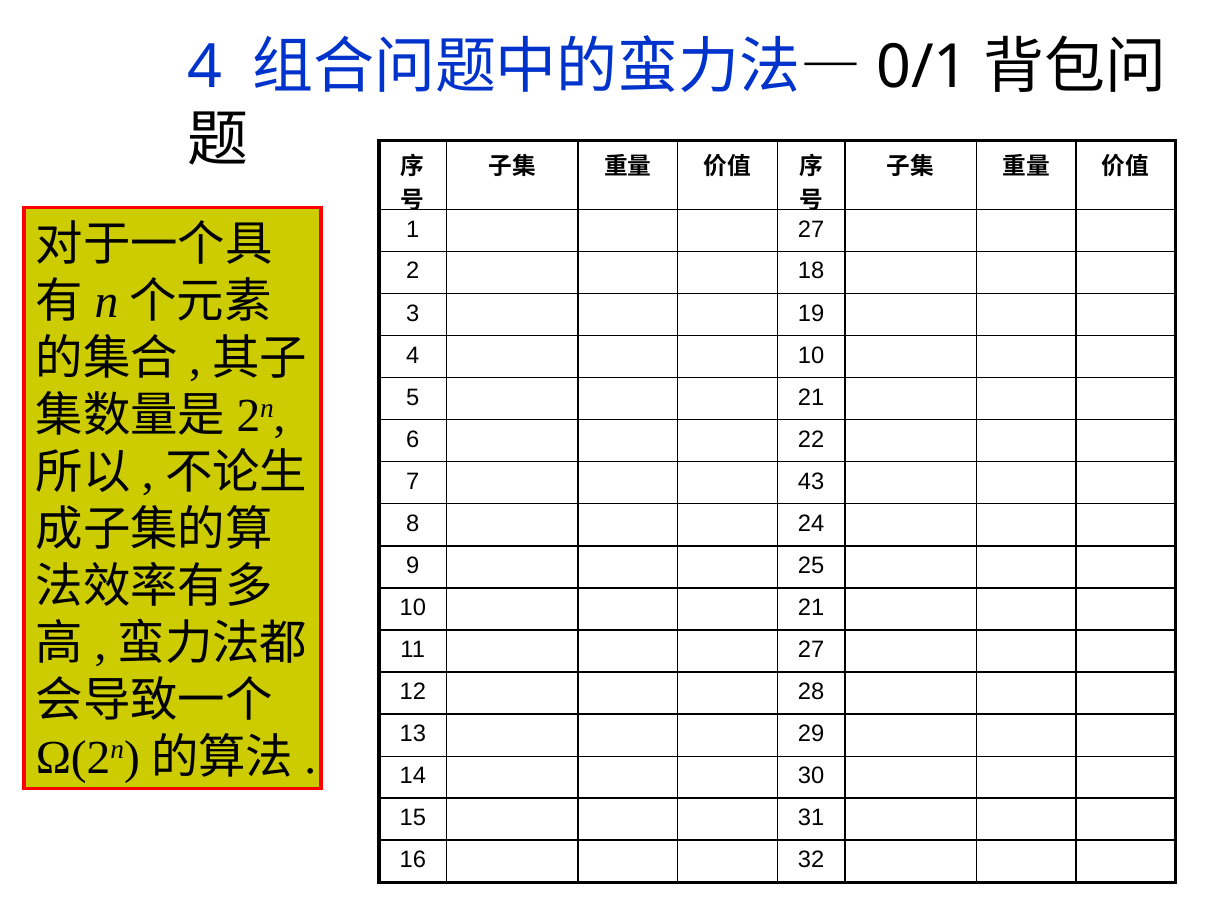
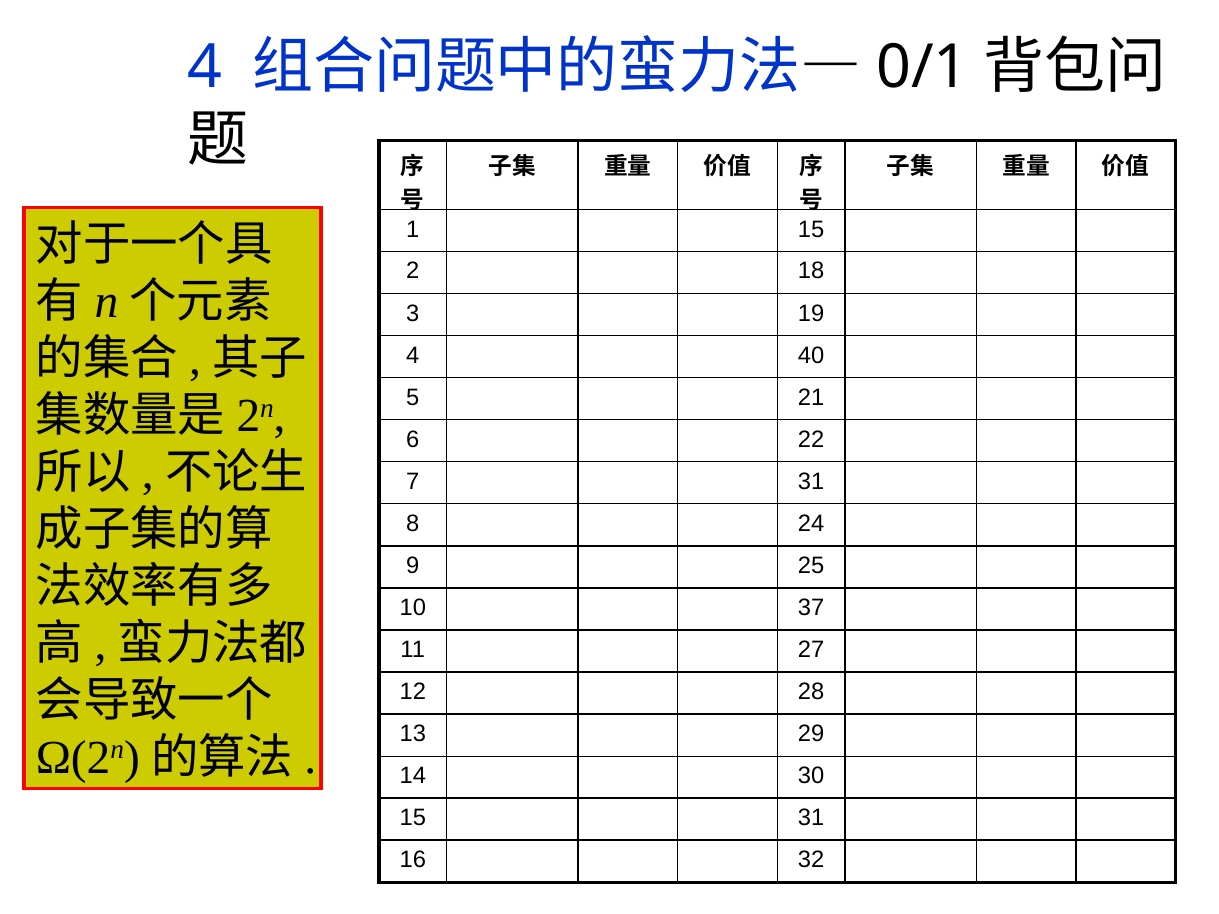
1 27: 27 -> 15
4 10: 10 -> 40
7 43: 43 -> 31
10 21: 21 -> 37
